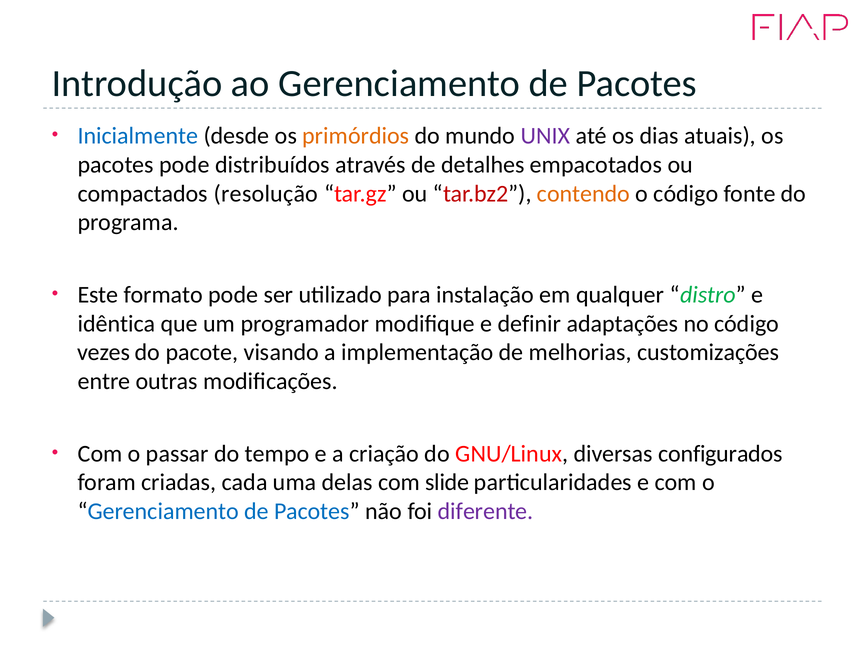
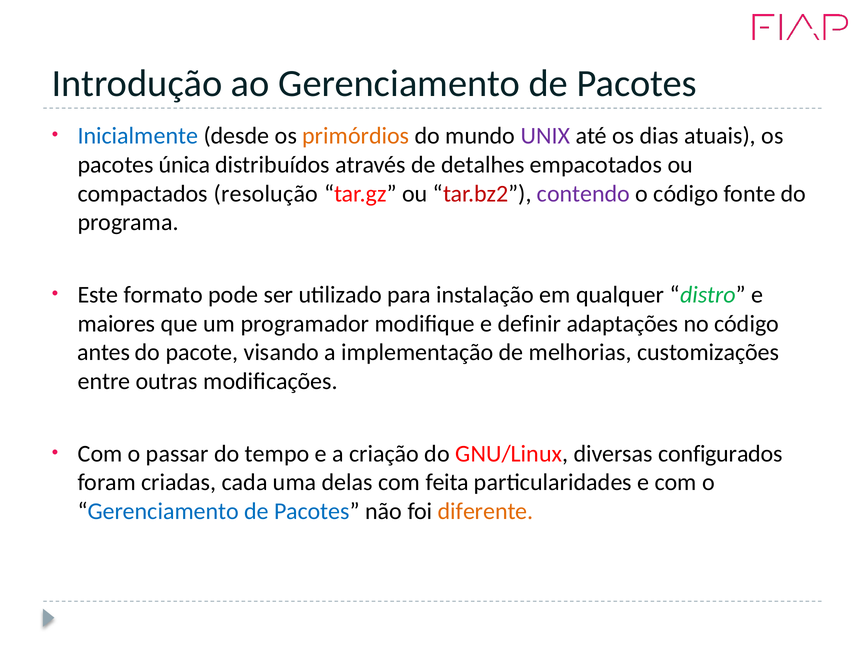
pacotes pode: pode -> única
contendo colour: orange -> purple
idêntica: idêntica -> maiores
vezes: vezes -> antes
slide: slide -> feita
diferente colour: purple -> orange
